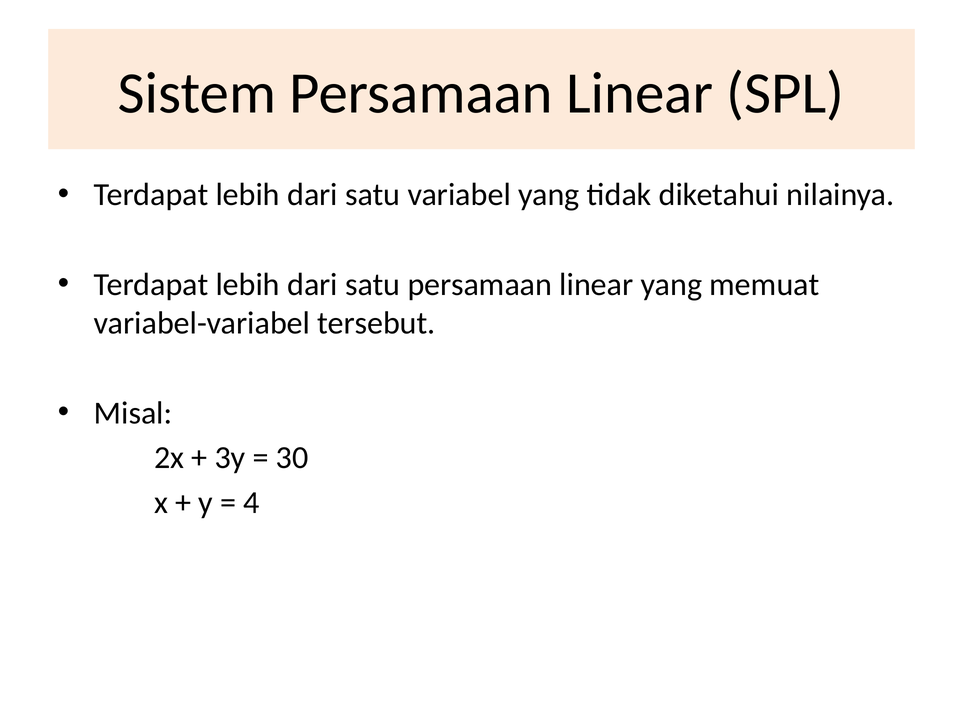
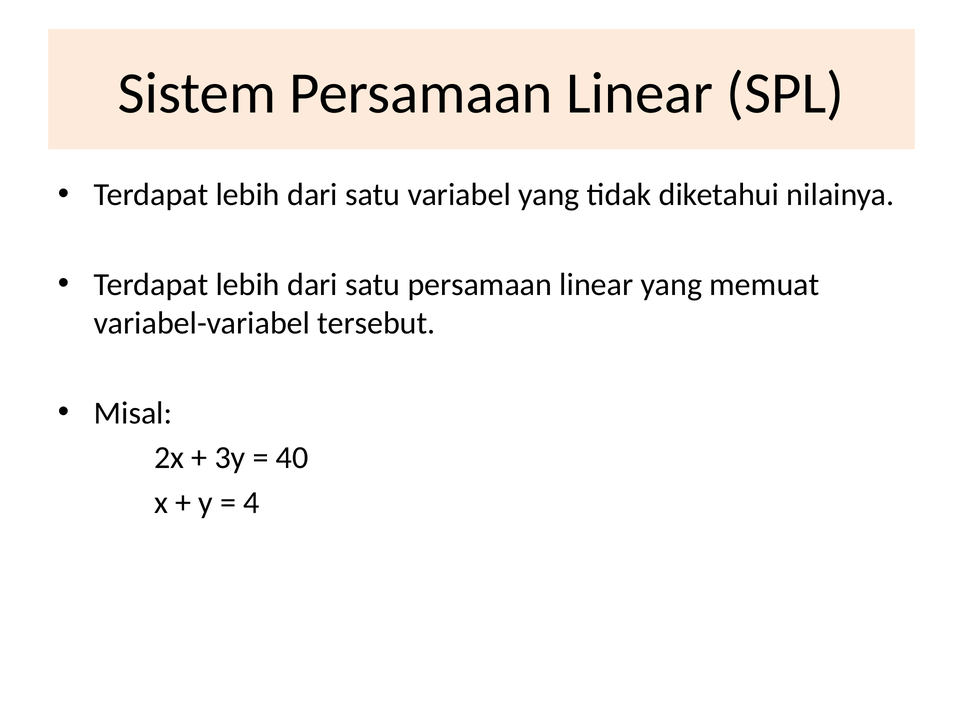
30: 30 -> 40
